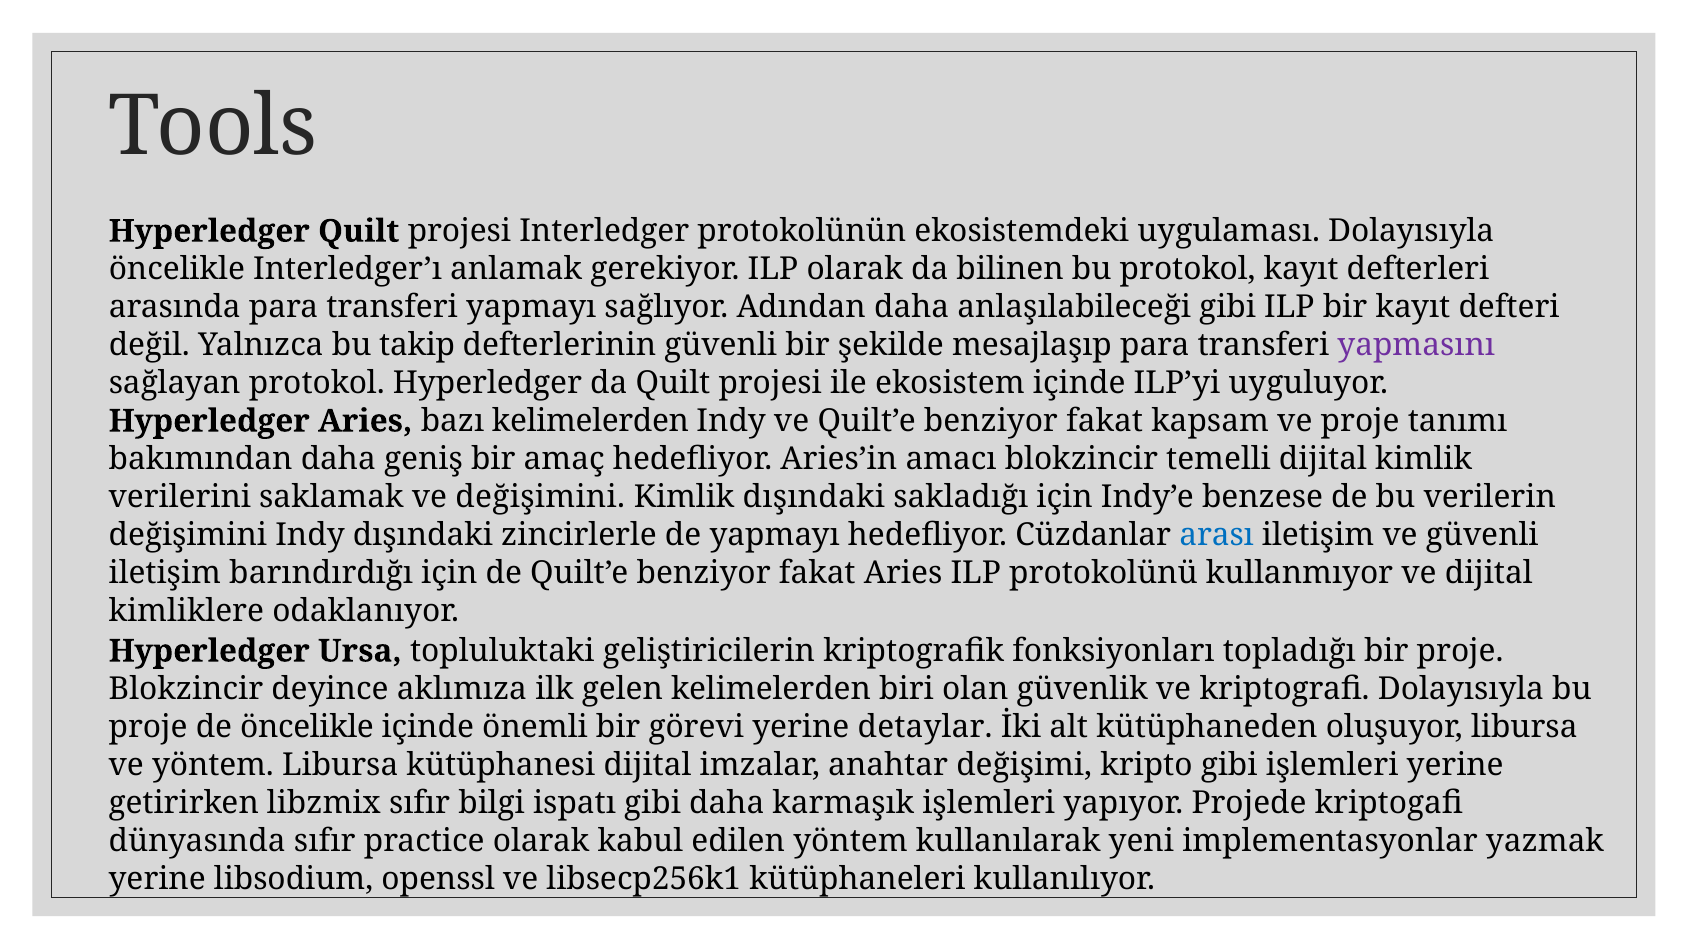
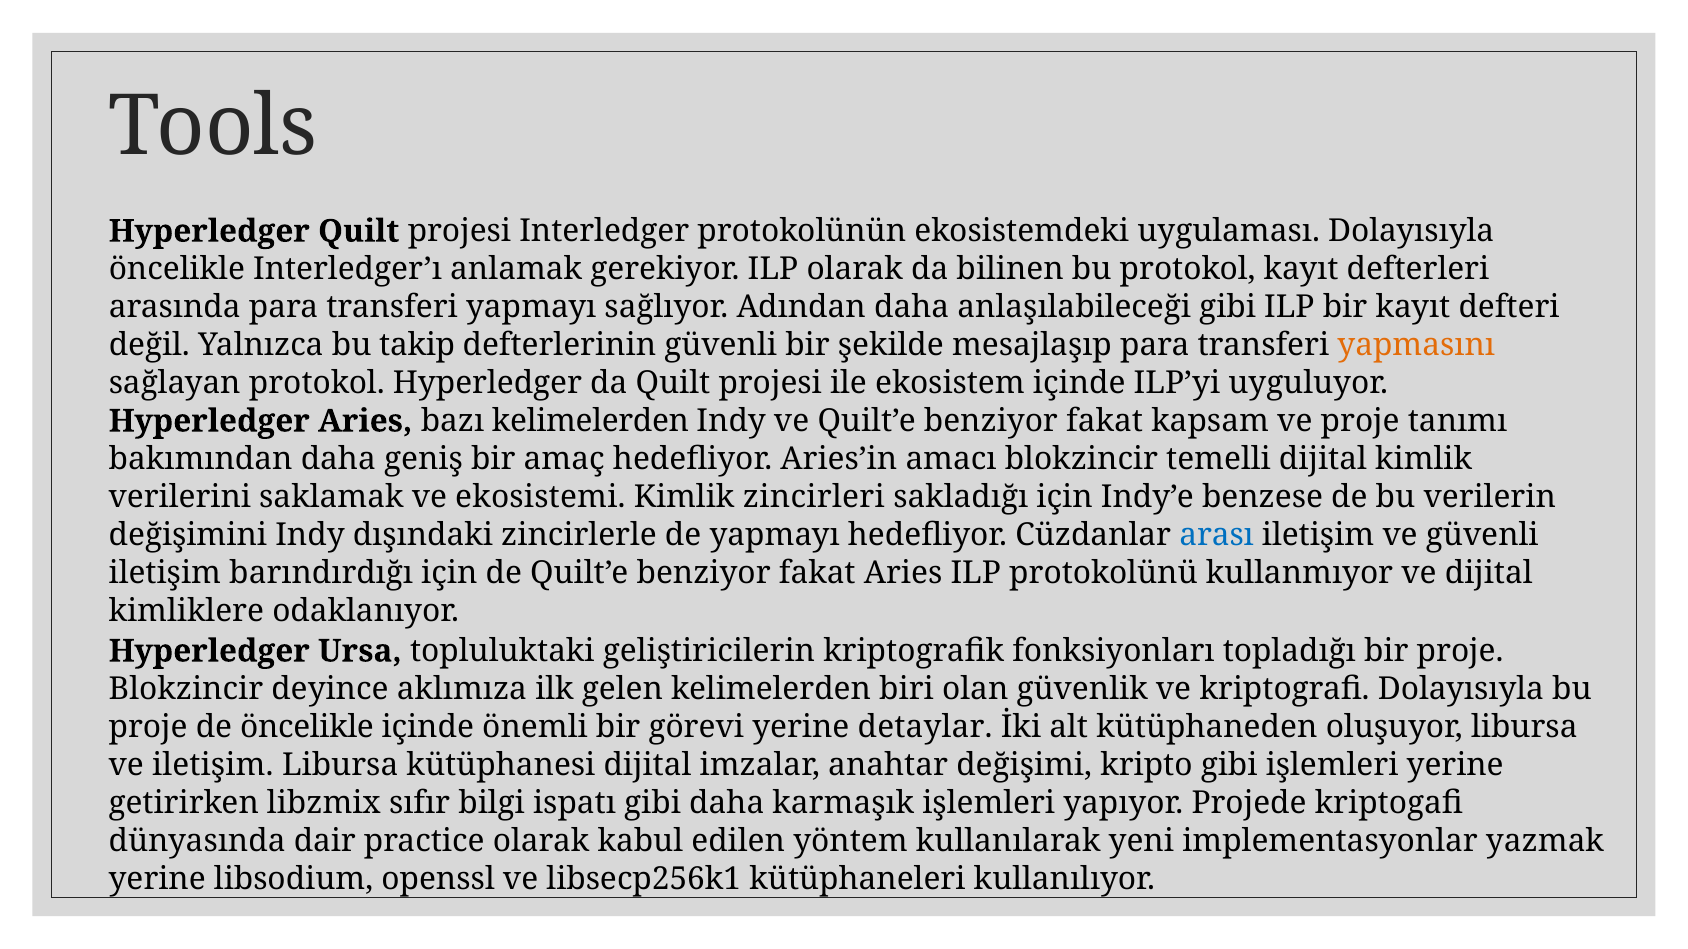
yapmasını colour: purple -> orange
ve değişimini: değişimini -> ekosistemi
Kimlik dışındaki: dışındaki -> zincirleri
ve yöntem: yöntem -> iletişim
dünyasında sıfır: sıfır -> dair
